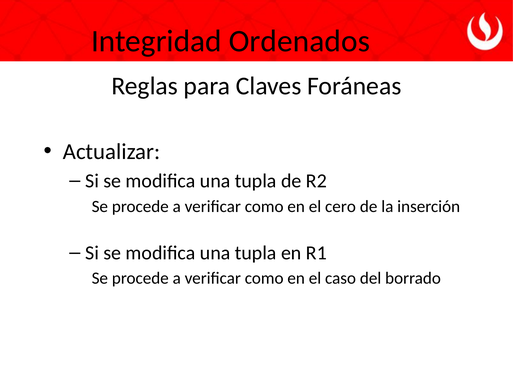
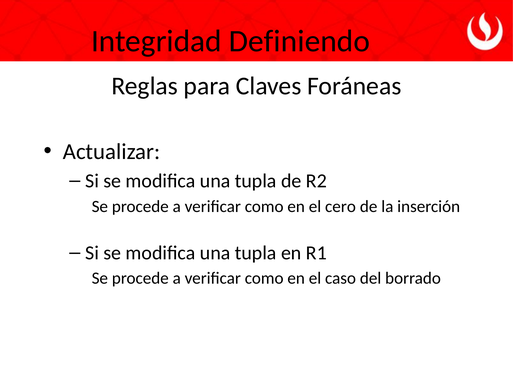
Ordenados: Ordenados -> Definiendo
